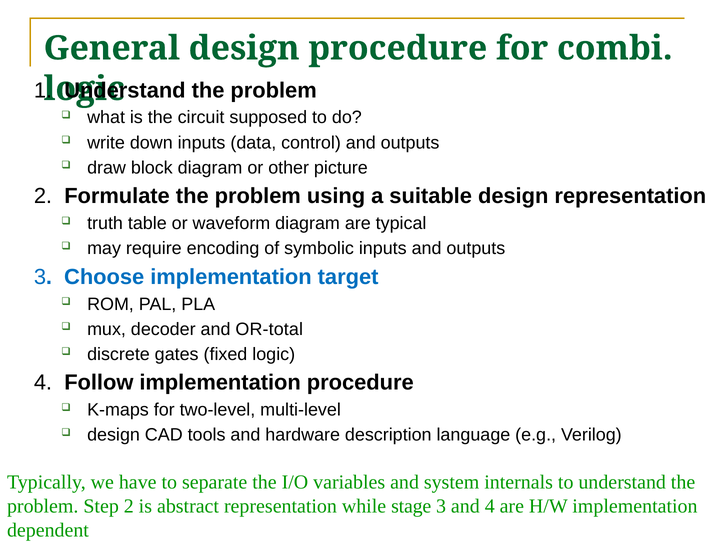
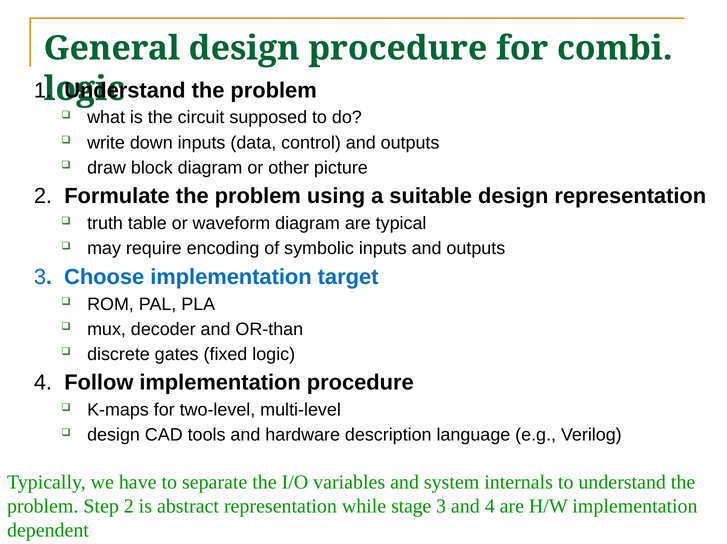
OR-total: OR-total -> OR-than
